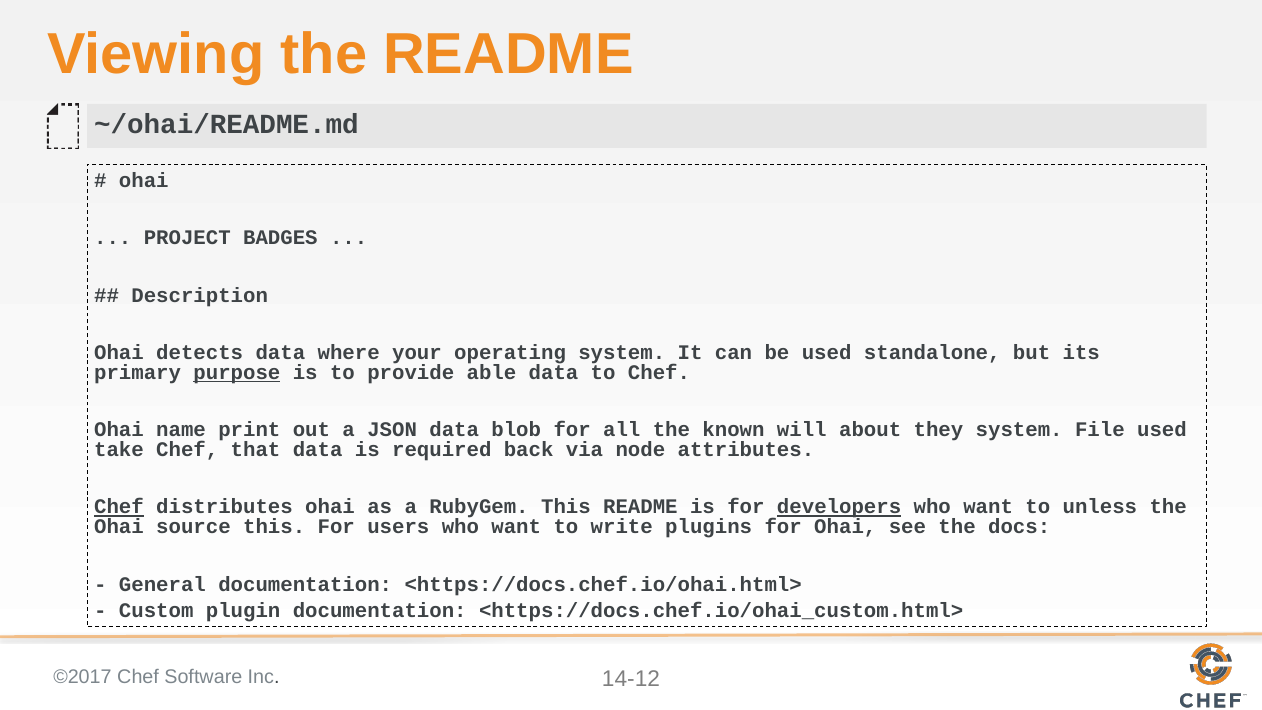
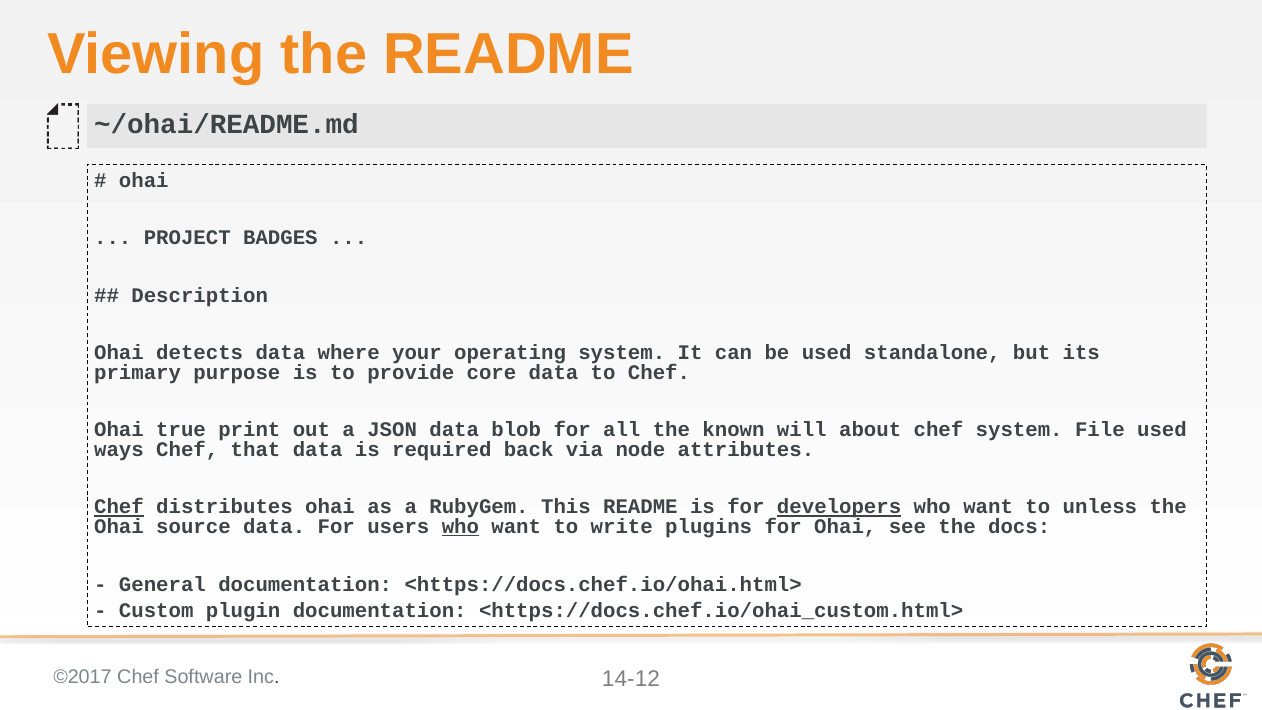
purpose underline: present -> none
able: able -> core
name: name -> true
about they: they -> chef
take: take -> ways
source this: this -> data
who at (460, 527) underline: none -> present
